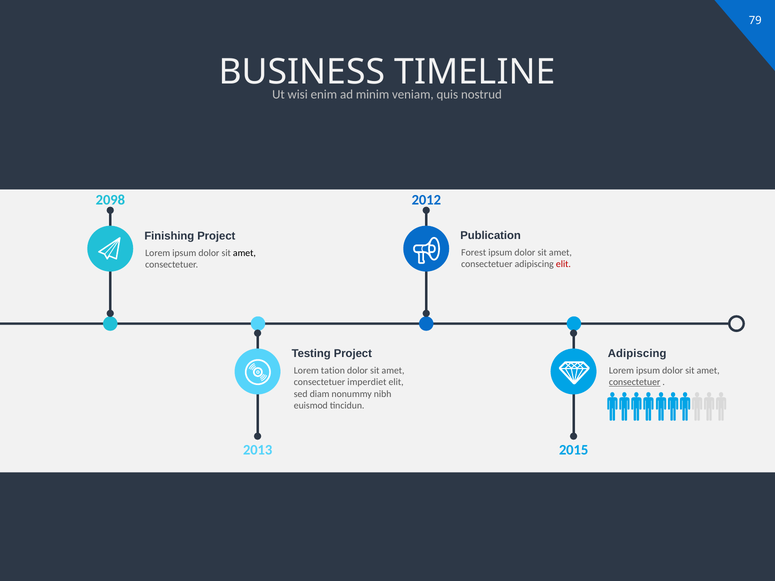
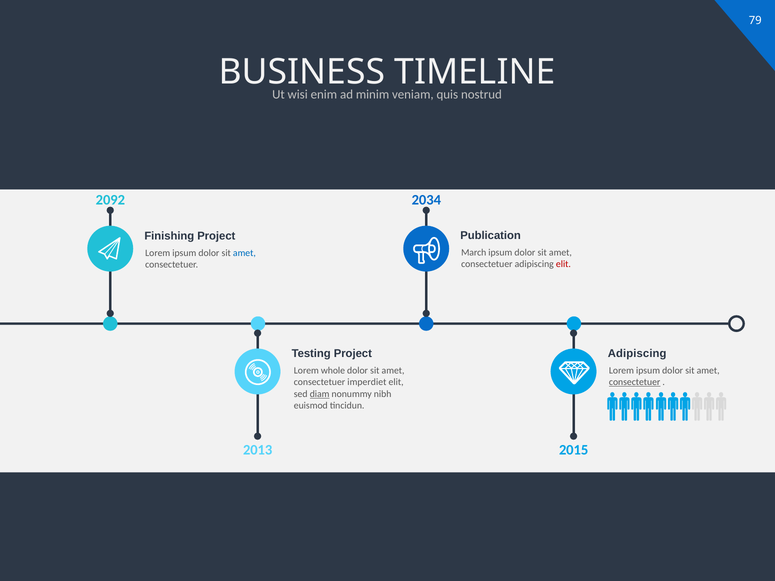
2098: 2098 -> 2092
2012: 2012 -> 2034
Forest: Forest -> March
amet at (244, 253) colour: black -> blue
tation: tation -> whole
diam underline: none -> present
